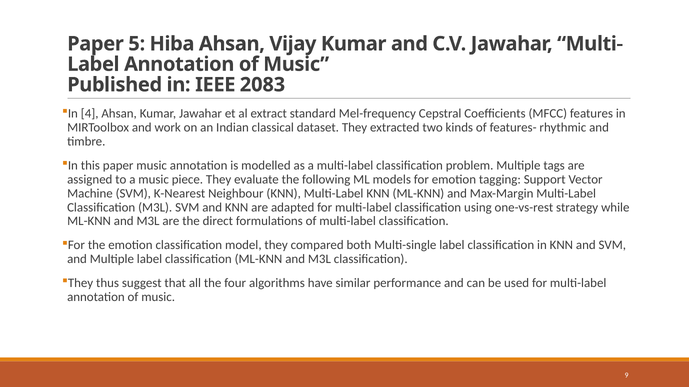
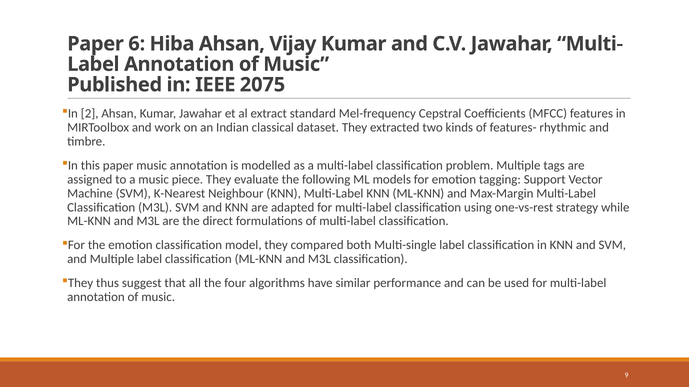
5: 5 -> 6
2083: 2083 -> 2075
4: 4 -> 2
